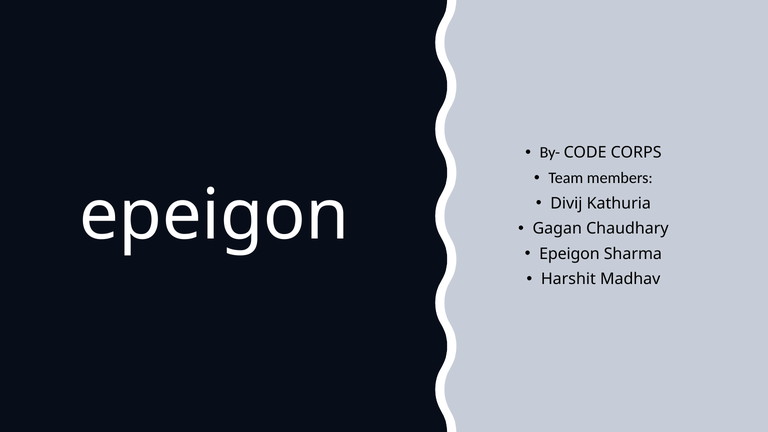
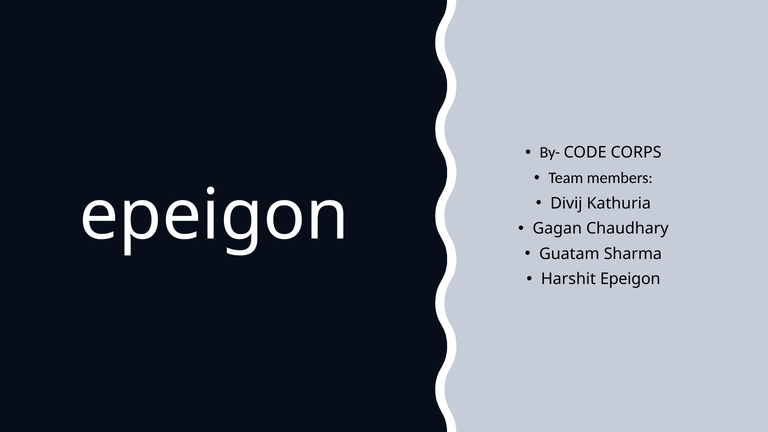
Epeigon at (569, 254): Epeigon -> Guatam
Harshit Madhav: Madhav -> Epeigon
